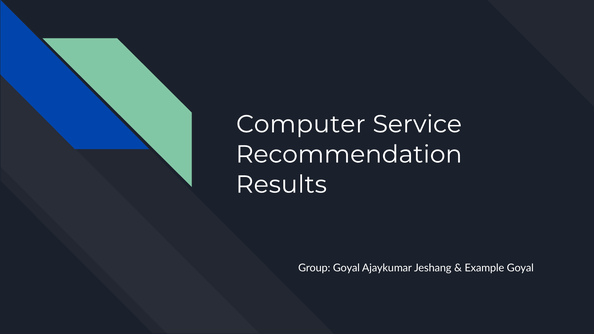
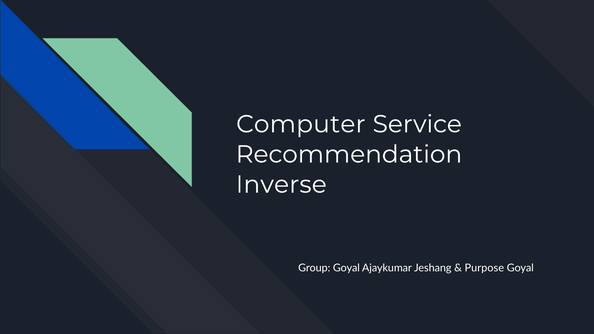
Results: Results -> Inverse
Example: Example -> Purpose
